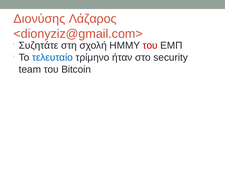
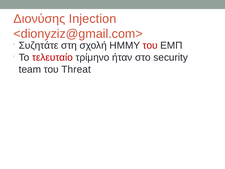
Λάζαρος: Λάζαρος -> Injection
τελευταίο colour: blue -> red
Bitcoin: Bitcoin -> Threat
